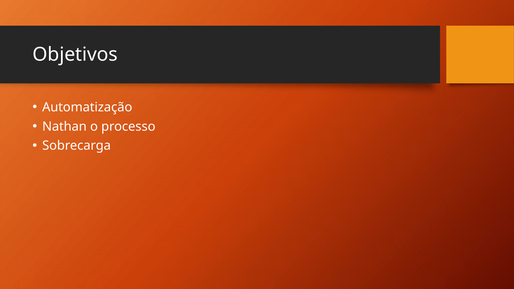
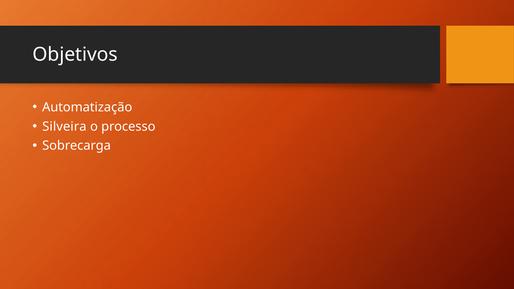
Nathan: Nathan -> Silveira
